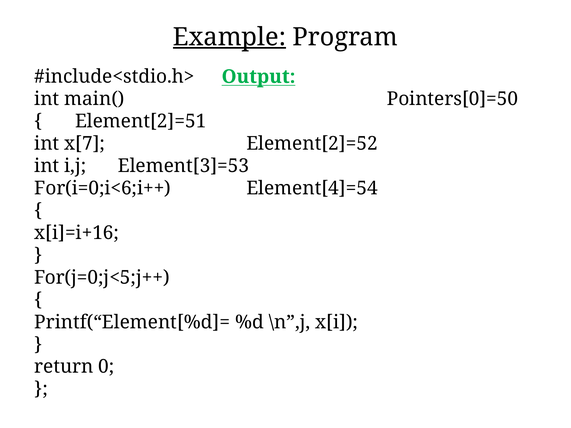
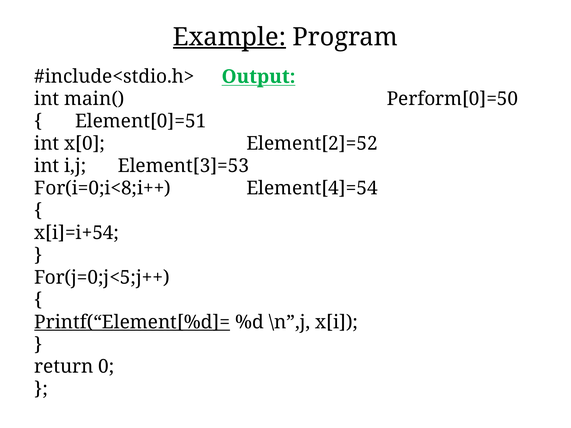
Pointers[0]=50: Pointers[0]=50 -> Perform[0]=50
Element[2]=51: Element[2]=51 -> Element[0]=51
x[7: x[7 -> x[0
For(i=0;i<6;i++: For(i=0;i<6;i++ -> For(i=0;i<8;i++
x[i]=i+16: x[i]=i+16 -> x[i]=i+54
Printf(“Element[%d]= underline: none -> present
